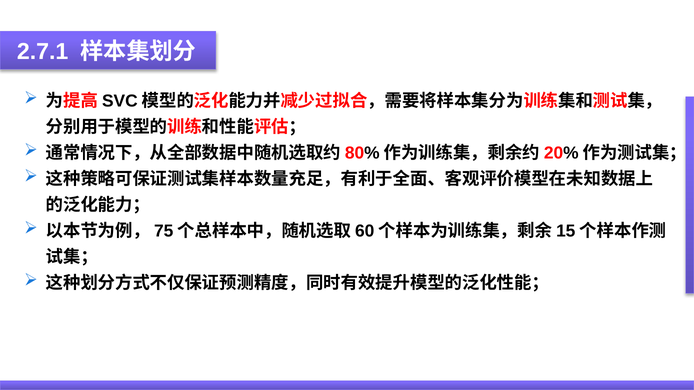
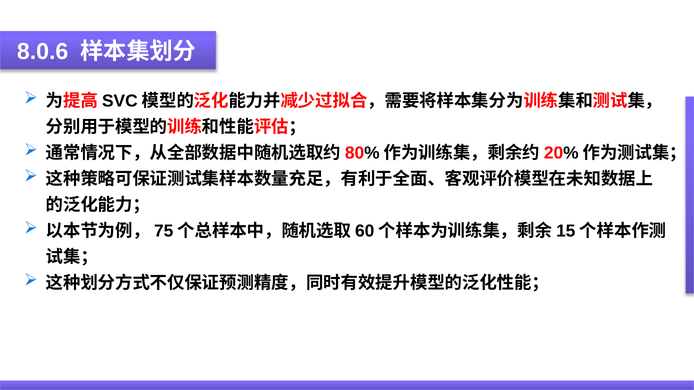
2.7.1: 2.7.1 -> 8.0.6
